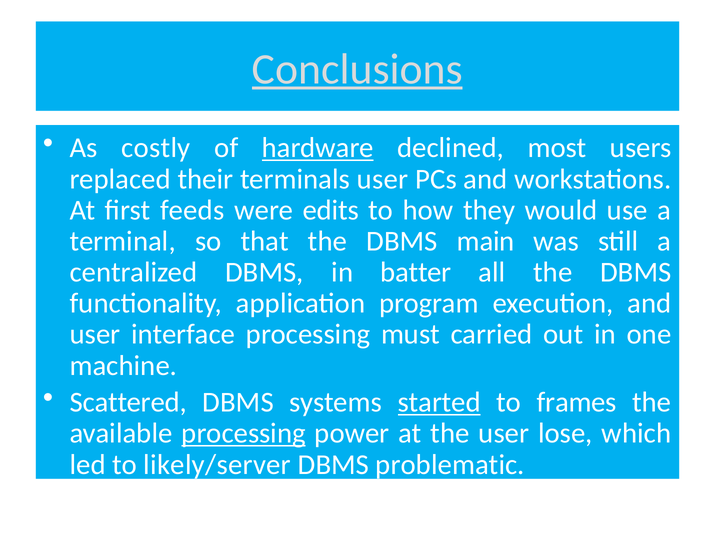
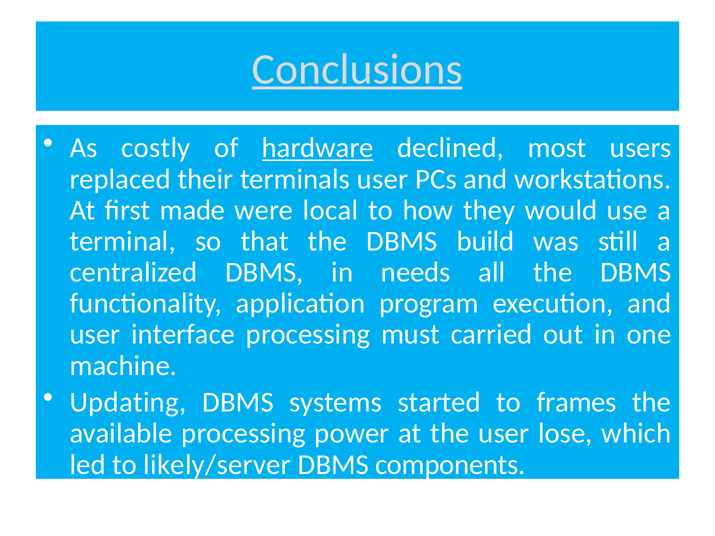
feeds: feeds -> made
edits: edits -> local
main: main -> build
batter: batter -> needs
Scattered: Scattered -> Updating
started underline: present -> none
processing at (244, 434) underline: present -> none
problematic: problematic -> components
